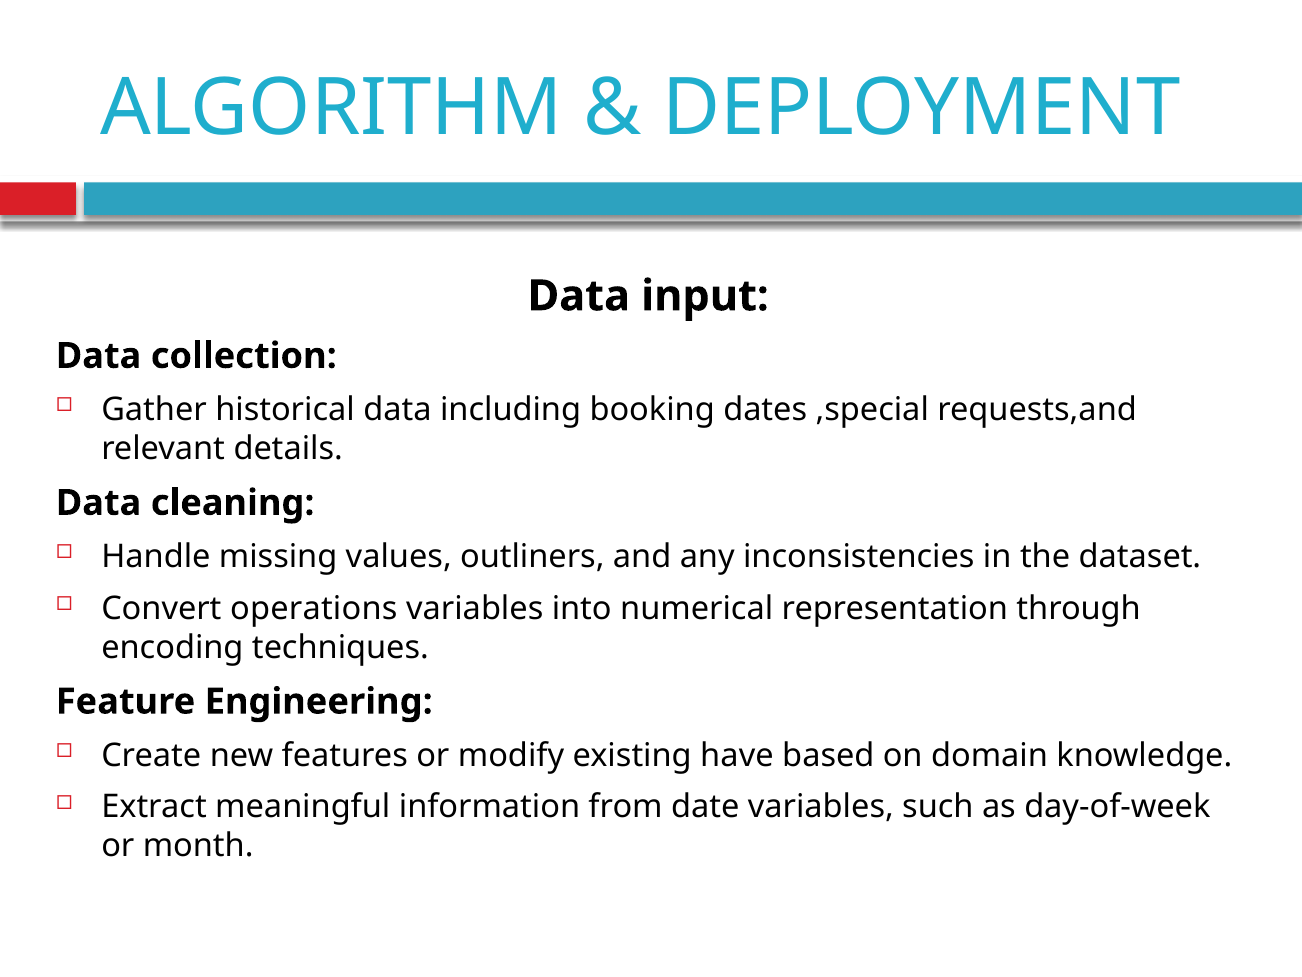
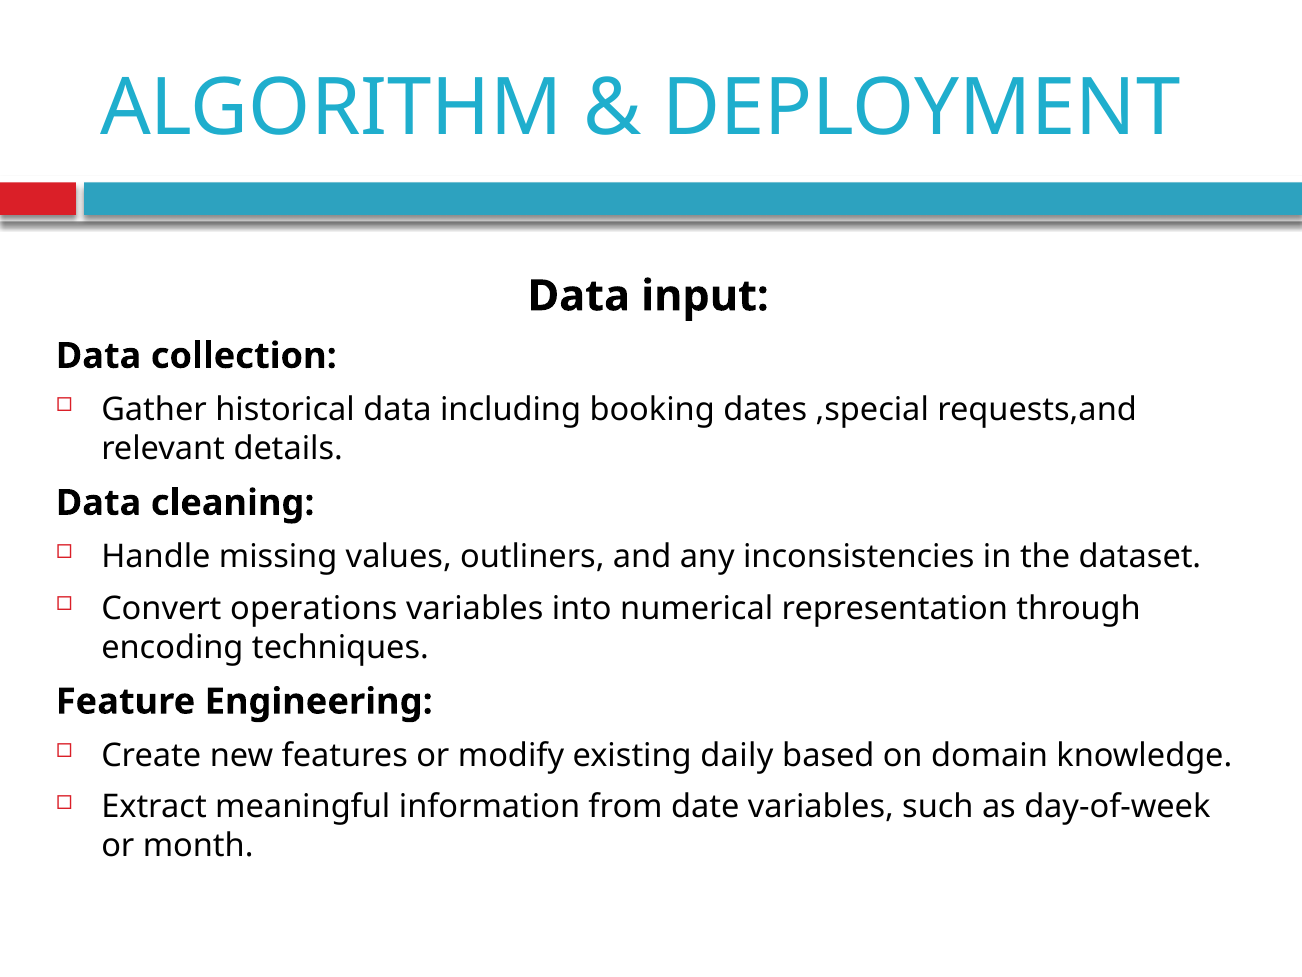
have: have -> daily
